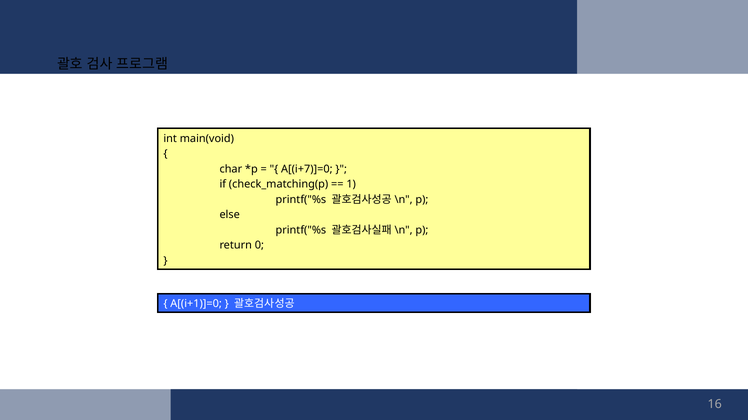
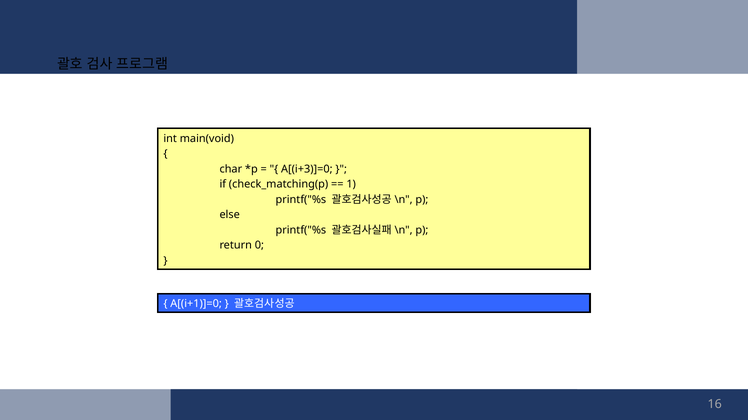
A[(i+7)]=0: A[(i+7)]=0 -> A[(i+3)]=0
